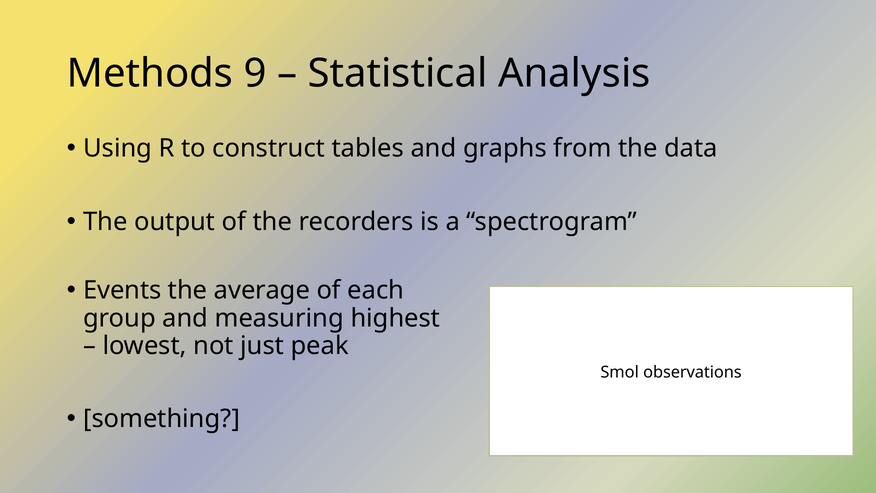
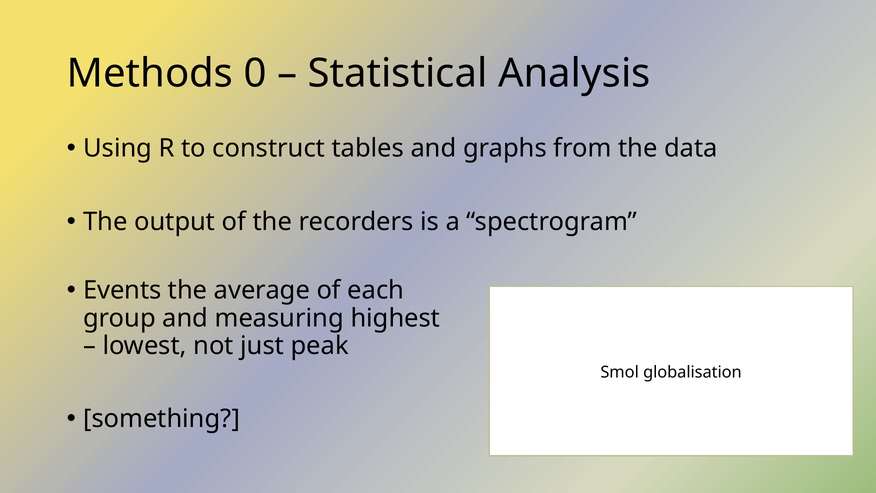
9: 9 -> 0
observations: observations -> globalisation
